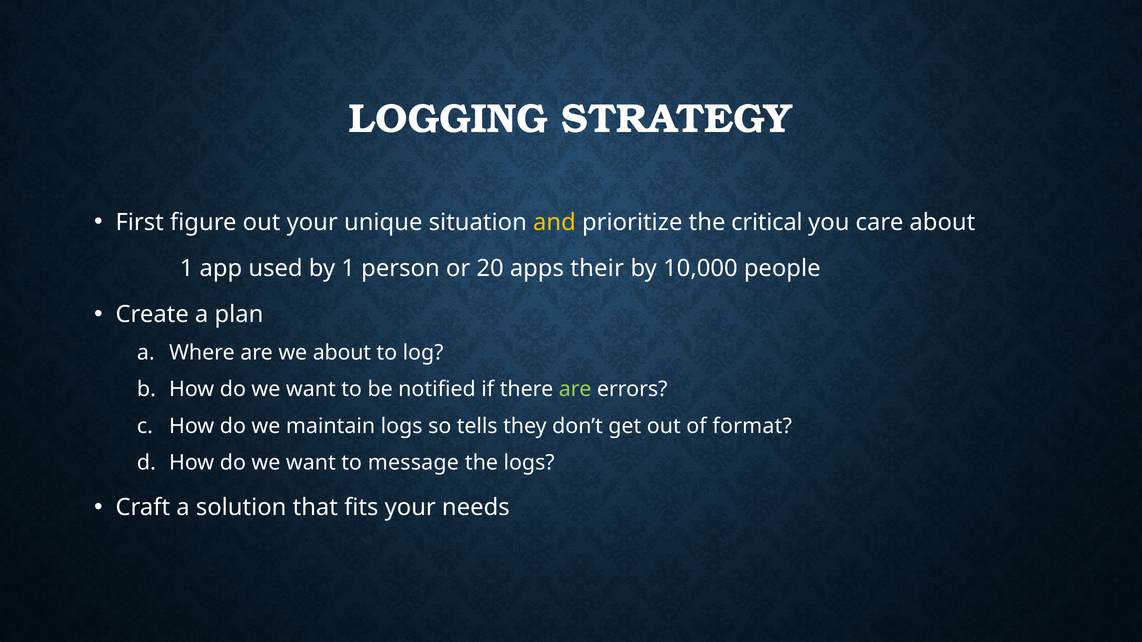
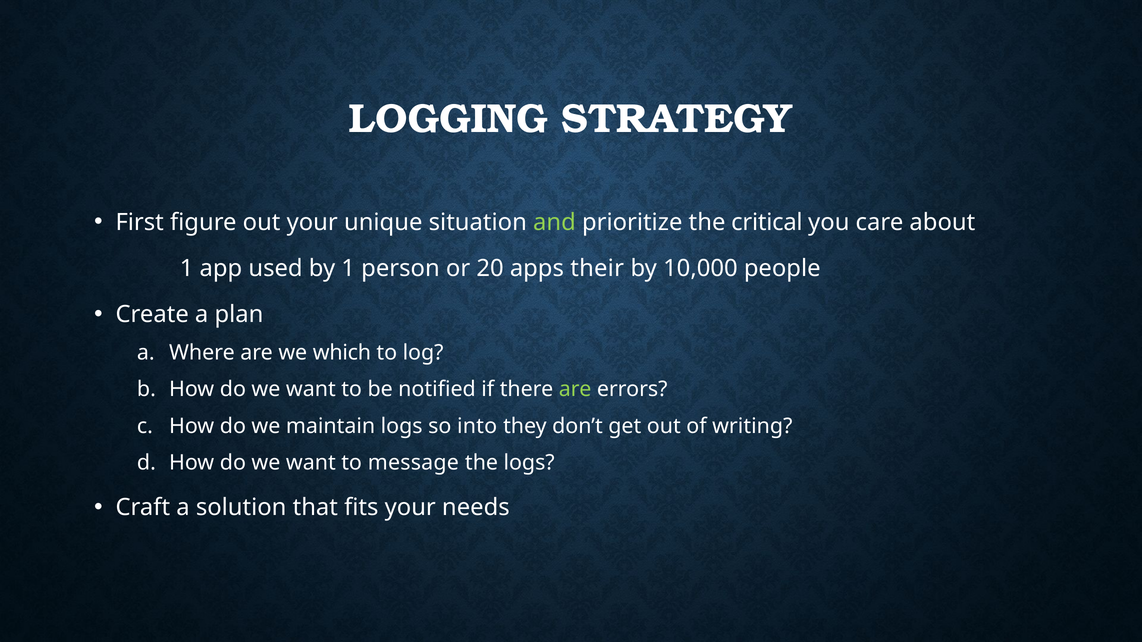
and colour: yellow -> light green
we about: about -> which
tells: tells -> into
format: format -> writing
